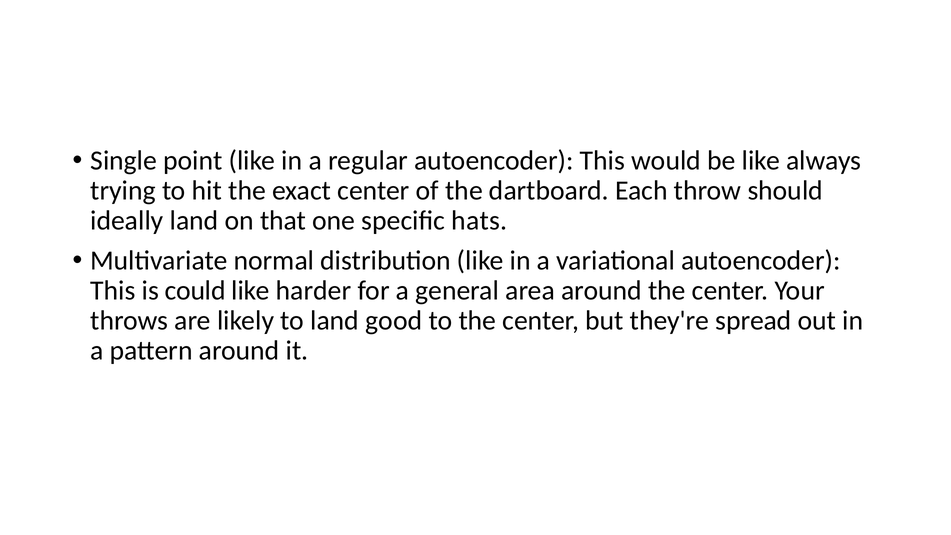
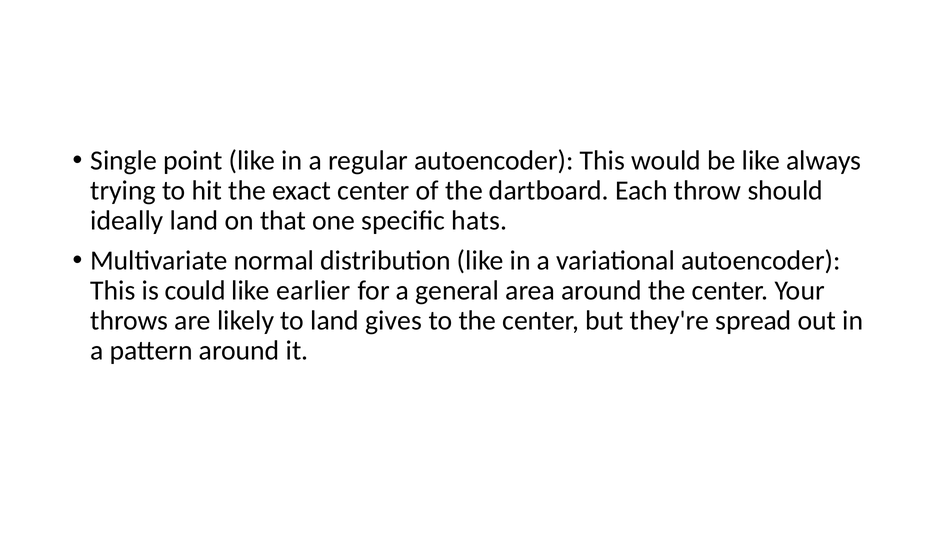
harder: harder -> earlier
good: good -> gives
